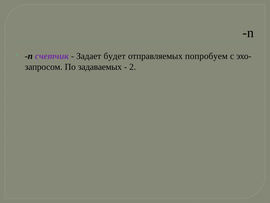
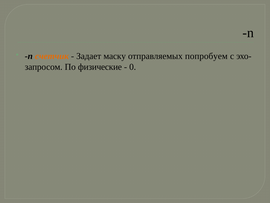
счетчик colour: purple -> orange
будет: будет -> маску
задаваемых: задаваемых -> физические
2: 2 -> 0
